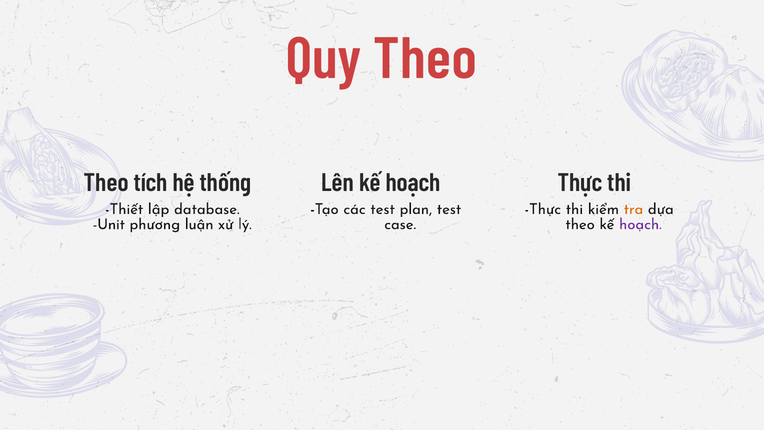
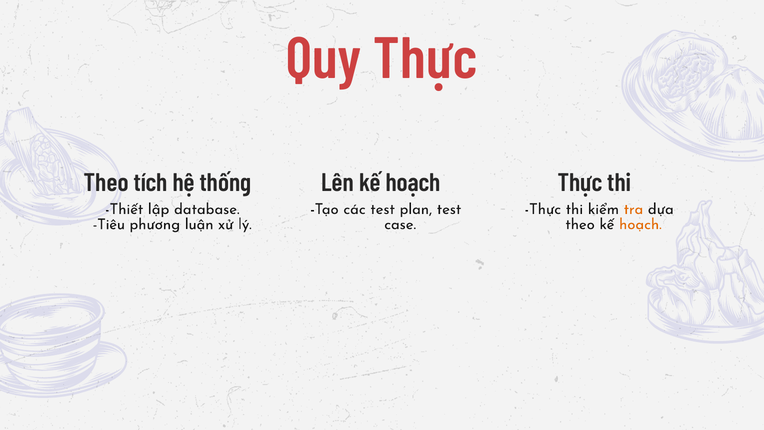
Quy Theo: Theo -> Thực
Unit: Unit -> Tiêu
hoạch at (640, 224) colour: purple -> orange
